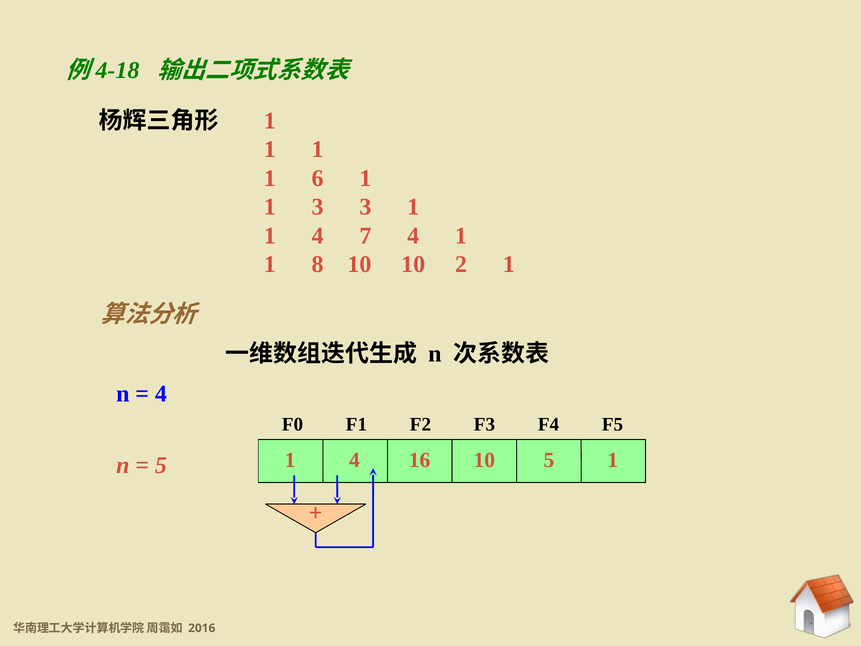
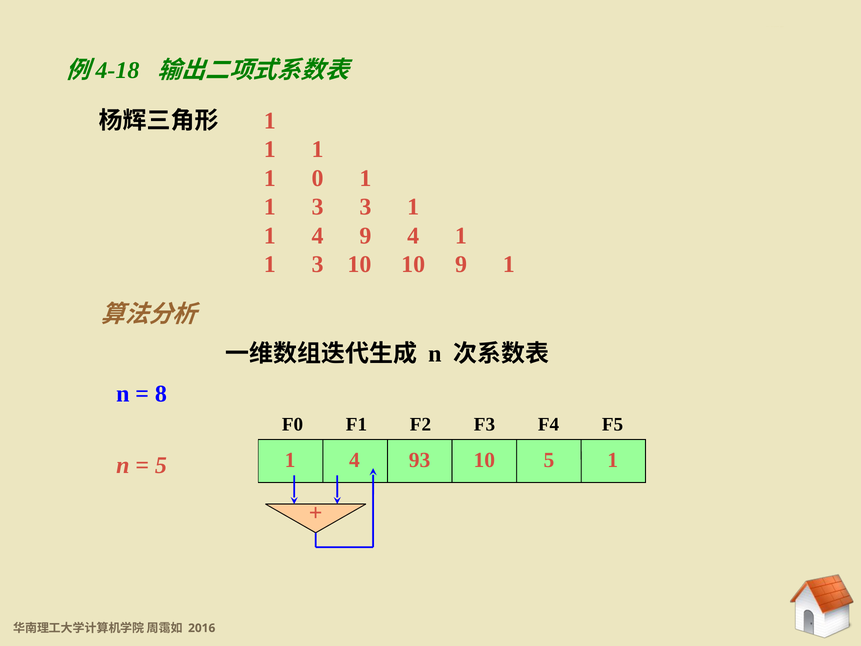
6: 6 -> 0
4 7: 7 -> 9
8 at (318, 264): 8 -> 3
10 2: 2 -> 9
4 at (161, 394): 4 -> 8
16: 16 -> 93
